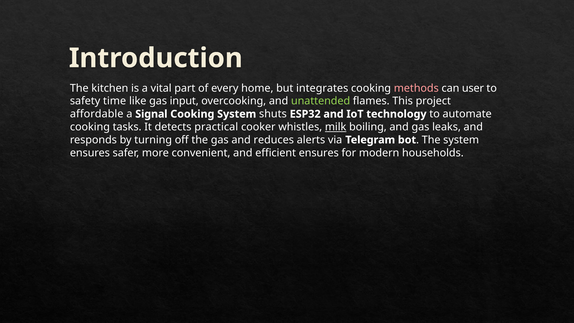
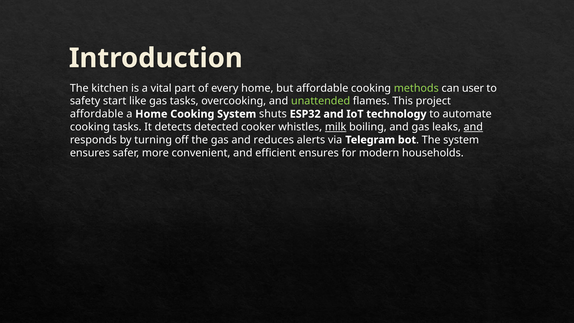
but integrates: integrates -> affordable
methods colour: pink -> light green
time: time -> start
gas input: input -> tasks
a Signal: Signal -> Home
practical: practical -> detected
and at (473, 127) underline: none -> present
